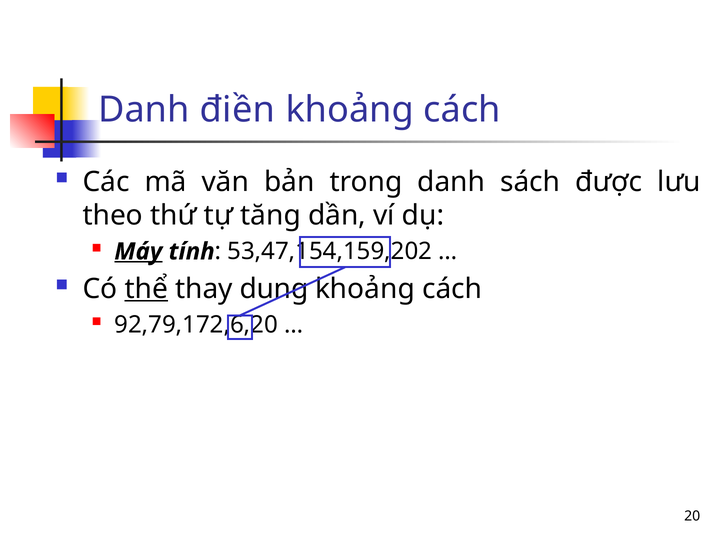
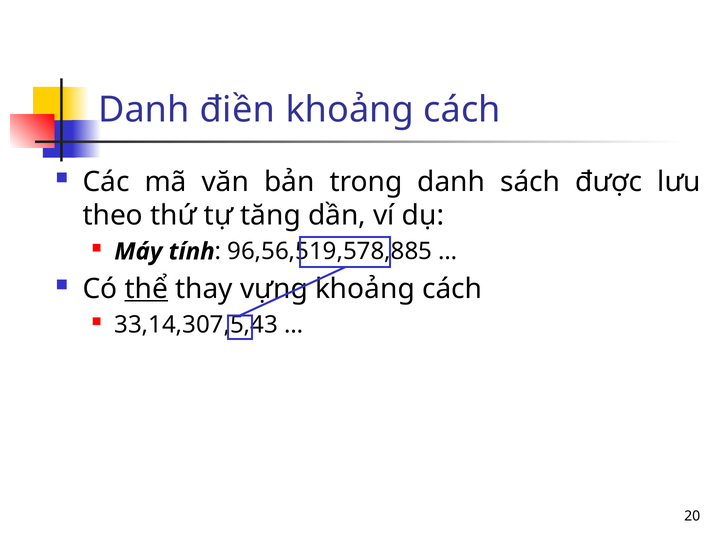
Máy underline: present -> none
53,47,154,159,202: 53,47,154,159,202 -> 96,56,519,578,885
dụng: dụng -> vựng
92,79,172,6,20: 92,79,172,6,20 -> 33,14,307,5,43
